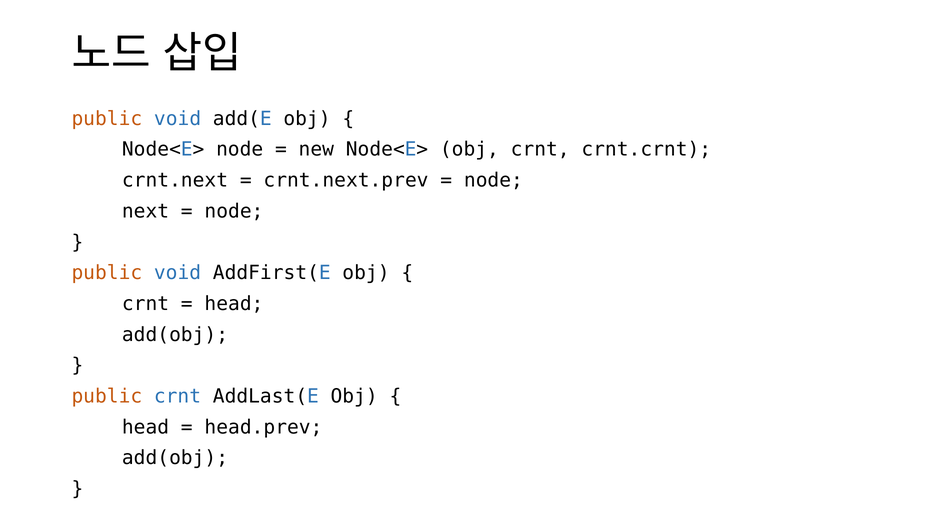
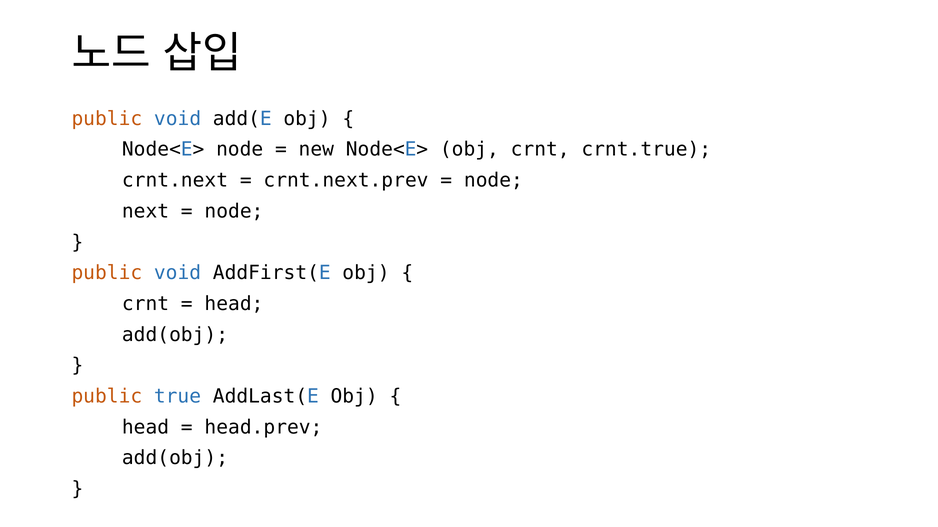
crnt.crnt: crnt.crnt -> crnt.true
public crnt: crnt -> true
